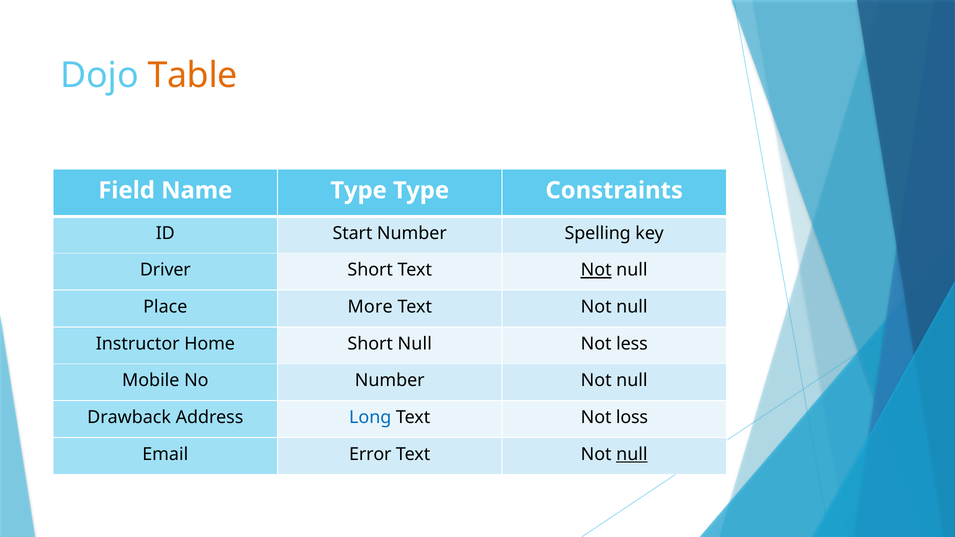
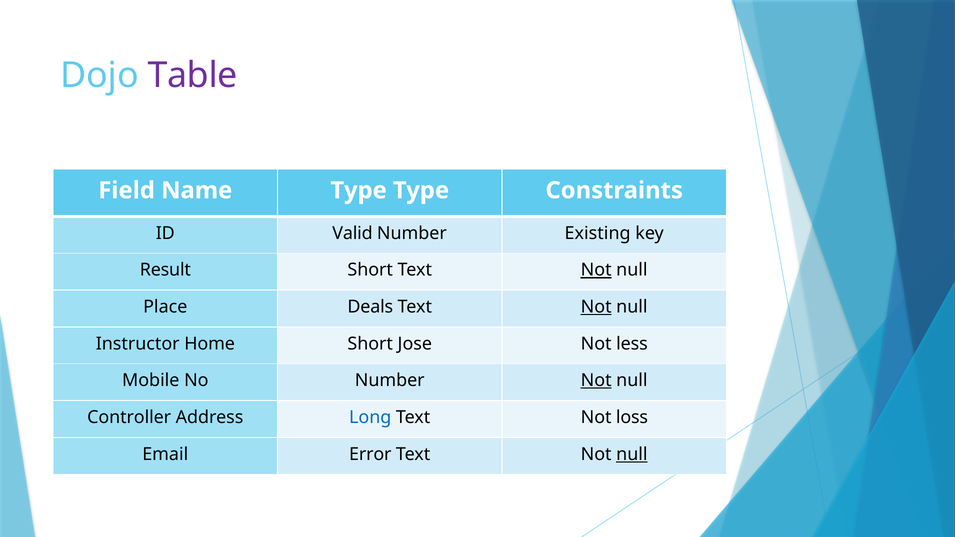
Table colour: orange -> purple
Start: Start -> Valid
Spelling: Spelling -> Existing
Driver: Driver -> Result
More: More -> Deals
Not at (596, 307) underline: none -> present
Short Null: Null -> Jose
Not at (596, 381) underline: none -> present
Drawback: Drawback -> Controller
